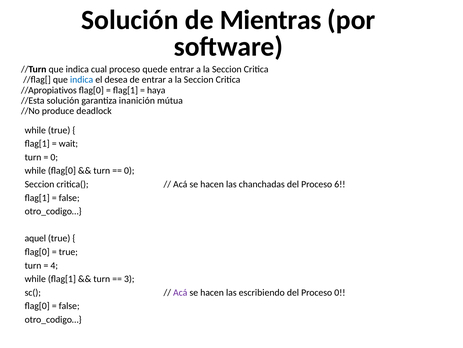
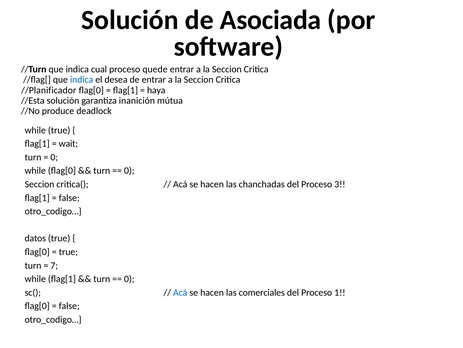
Mientras: Mientras -> Asociada
//Apropiativos: //Apropiativos -> //Planificador
6: 6 -> 3
aquel: aquel -> datos
4: 4 -> 7
3 at (129, 278): 3 -> 0
Acá at (180, 292) colour: purple -> blue
escribiendo: escribiendo -> comerciales
Proceso 0: 0 -> 1
